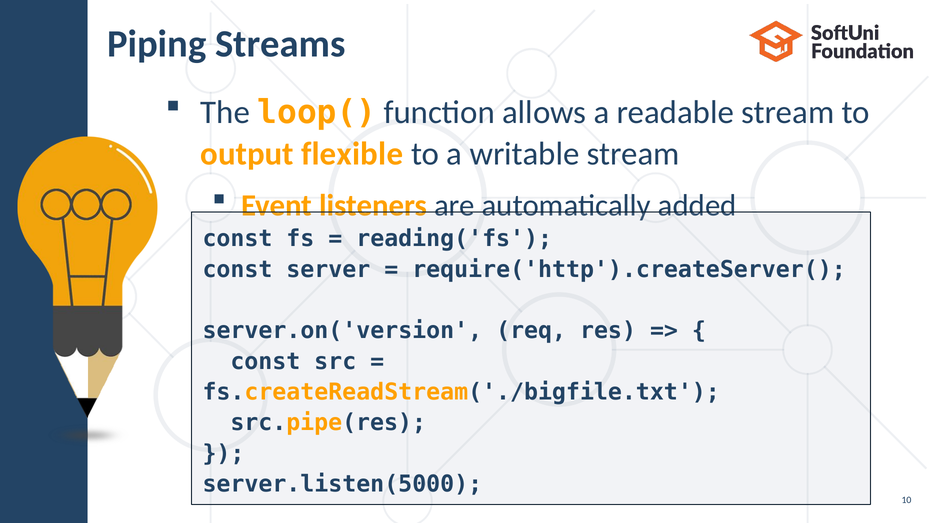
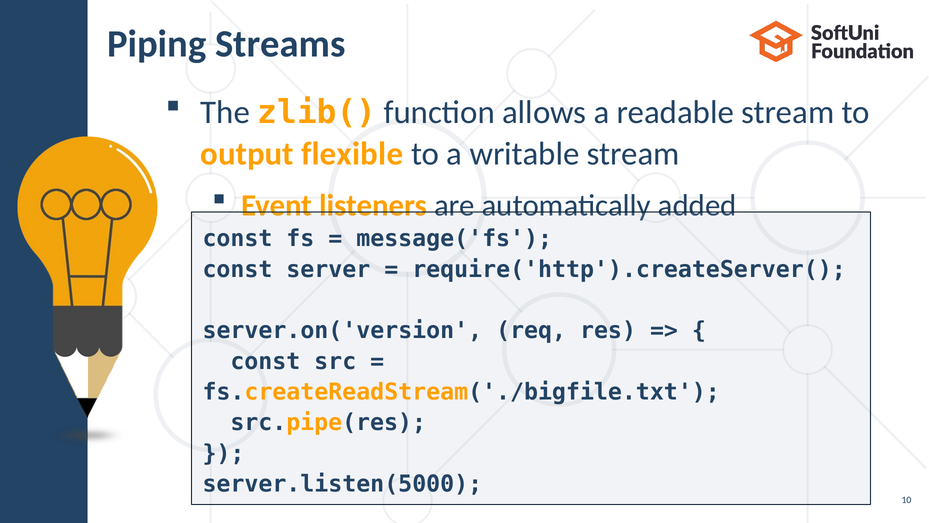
loop(: loop( -> zlib(
reading('fs: reading('fs -> message('fs
